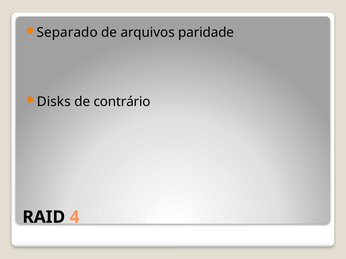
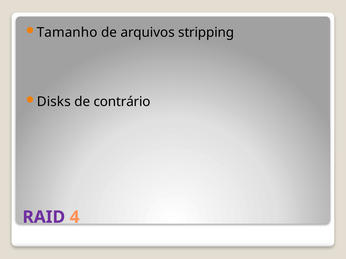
Separado: Separado -> Tamanho
paridade: paridade -> stripping
RAID colour: black -> purple
